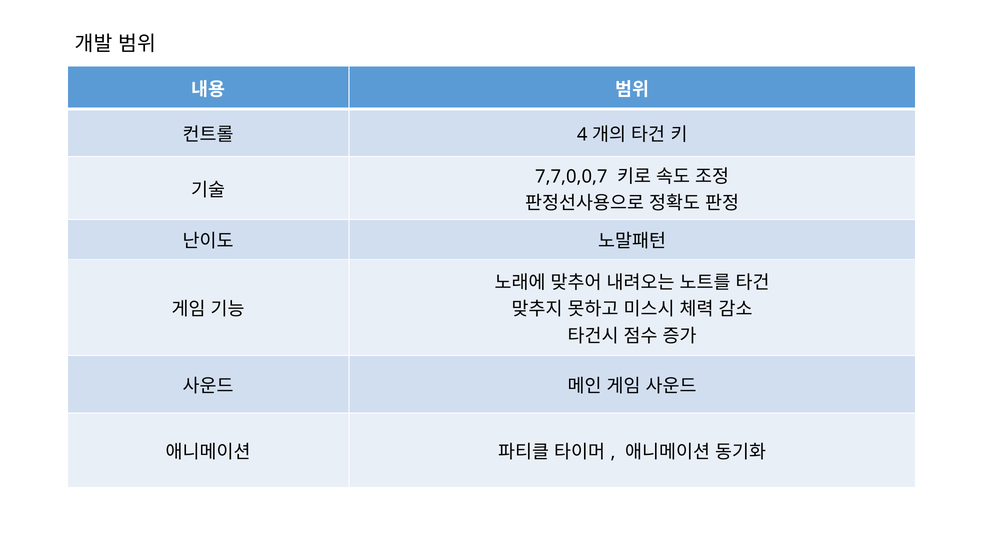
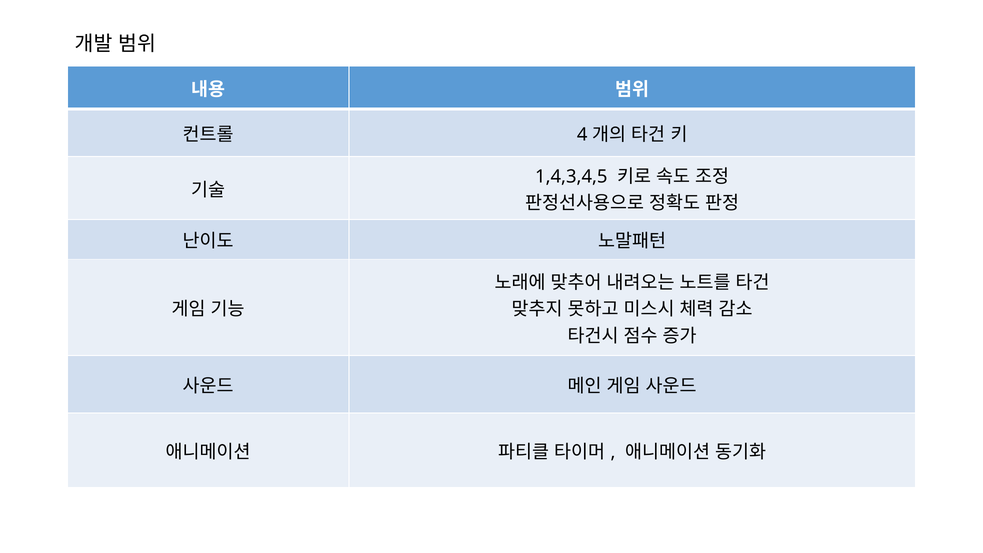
7,7,0,0,7: 7,7,0,0,7 -> 1,4,3,4,5
